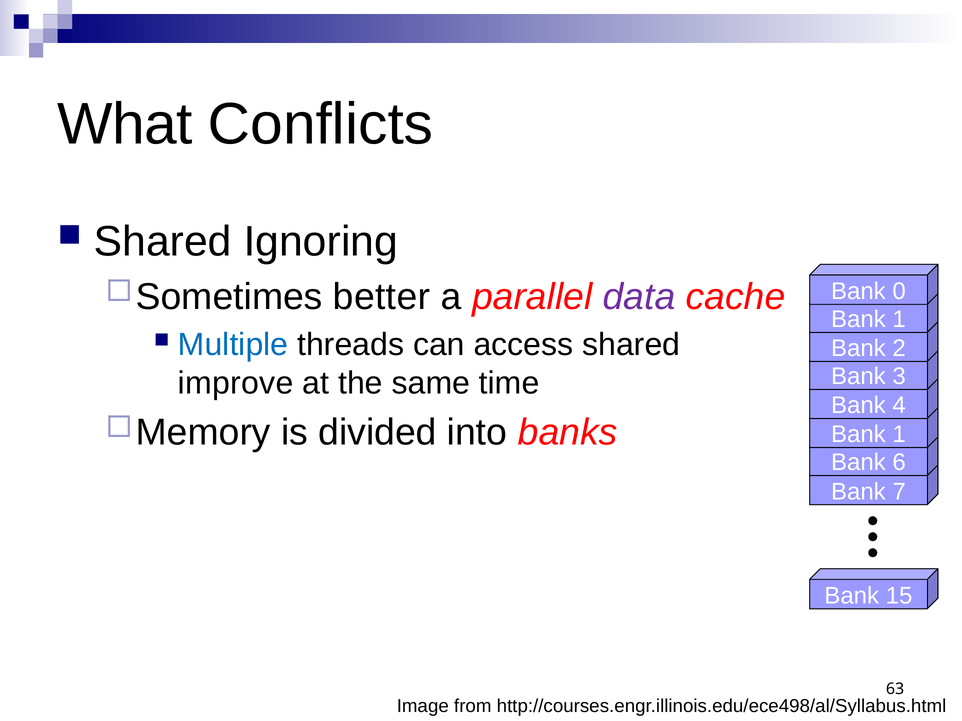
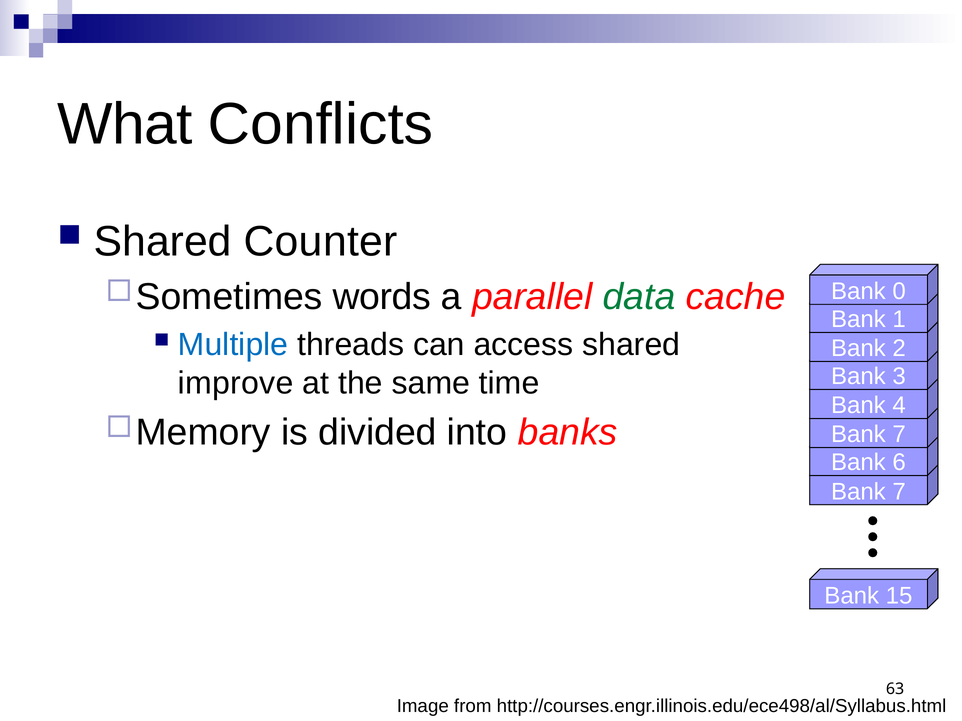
Ignoring: Ignoring -> Counter
better: better -> words
data colour: purple -> green
1 at (899, 435): 1 -> 7
